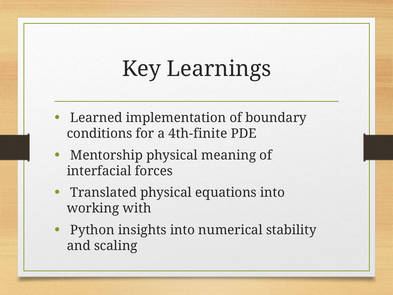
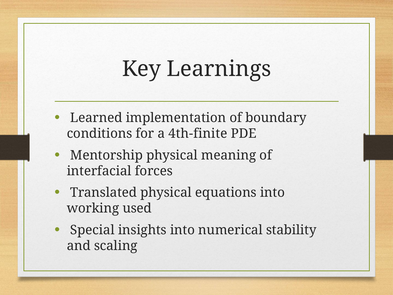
with: with -> used
Python: Python -> Special
